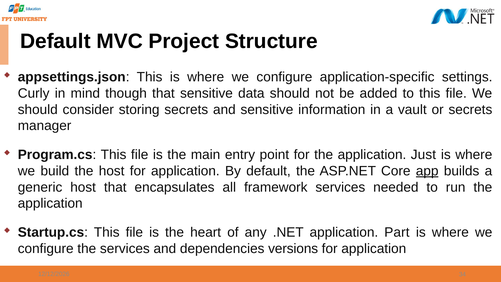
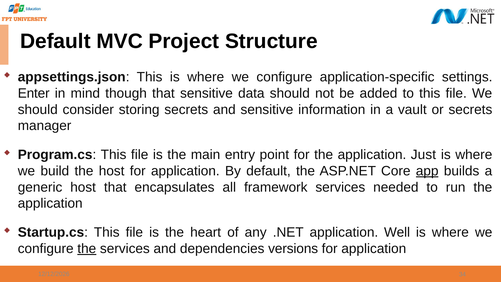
Curly: Curly -> Enter
Part: Part -> Well
the at (87, 248) underline: none -> present
